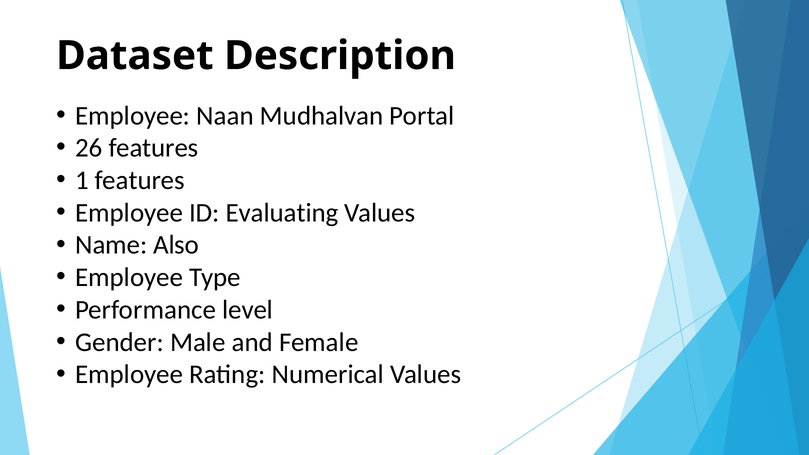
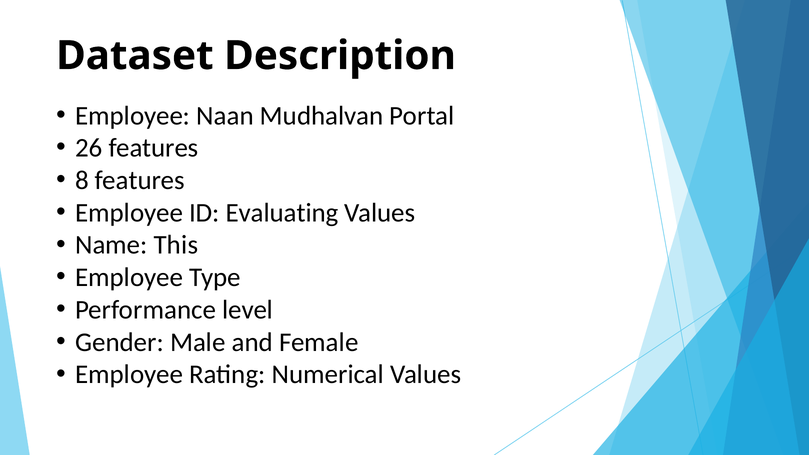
1: 1 -> 8
Also: Also -> This
